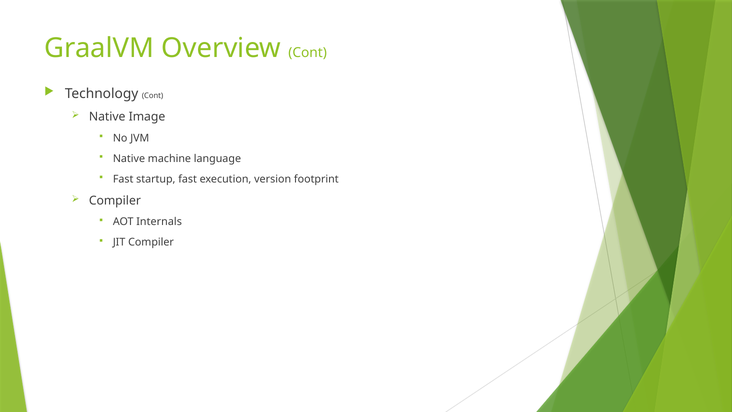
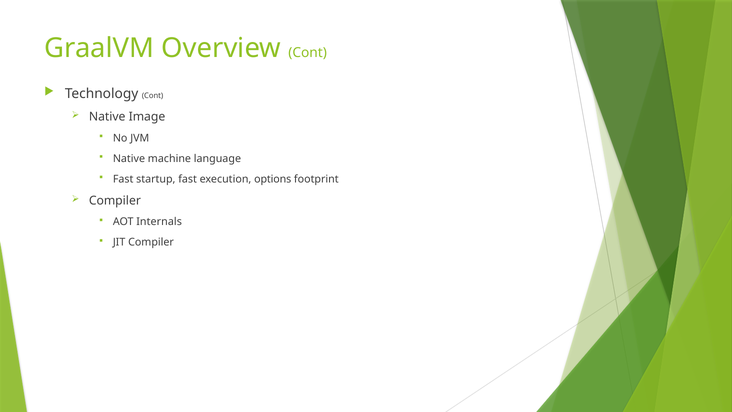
version: version -> options
